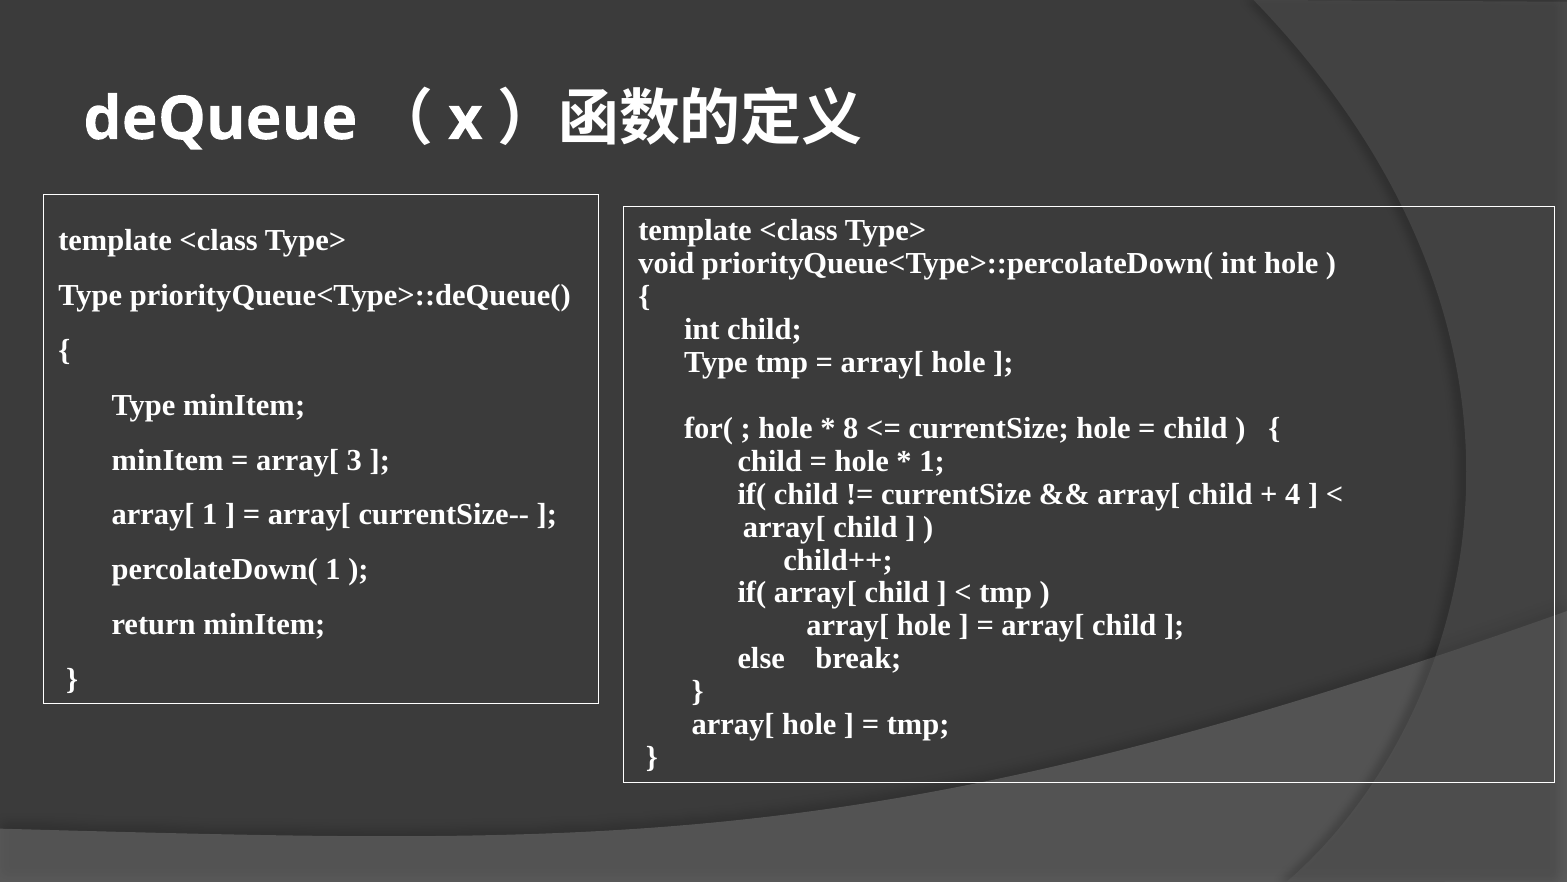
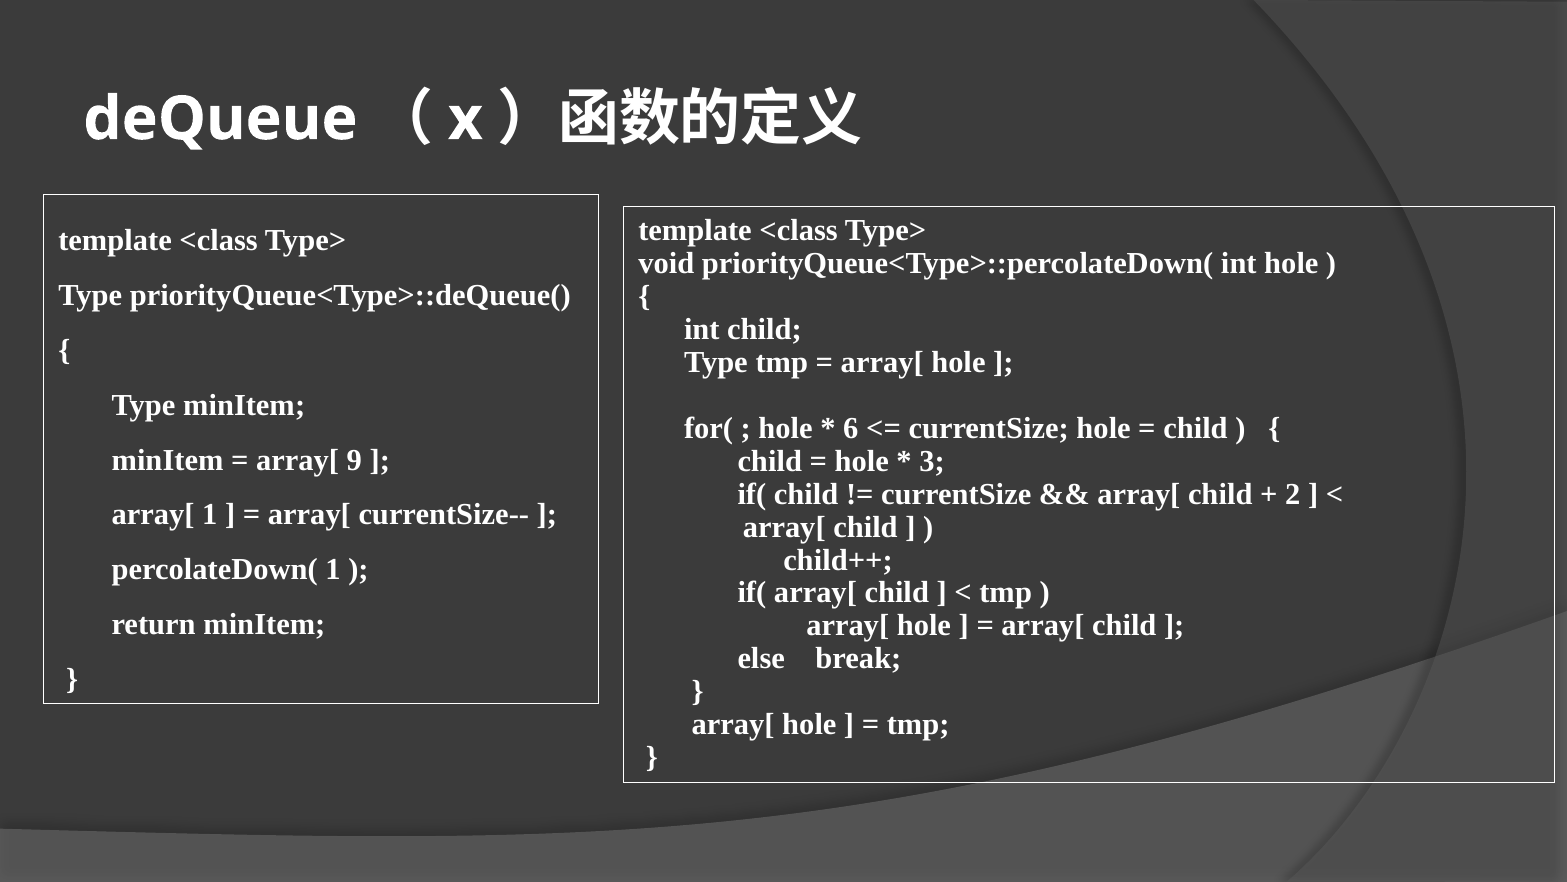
8: 8 -> 6
3: 3 -> 9
1 at (932, 461): 1 -> 3
4: 4 -> 2
